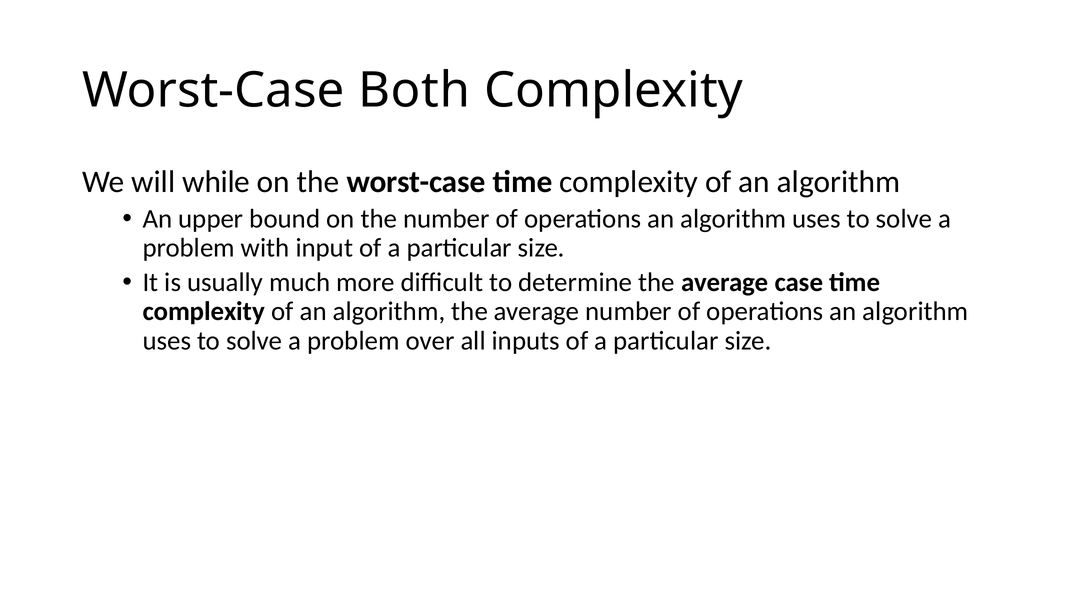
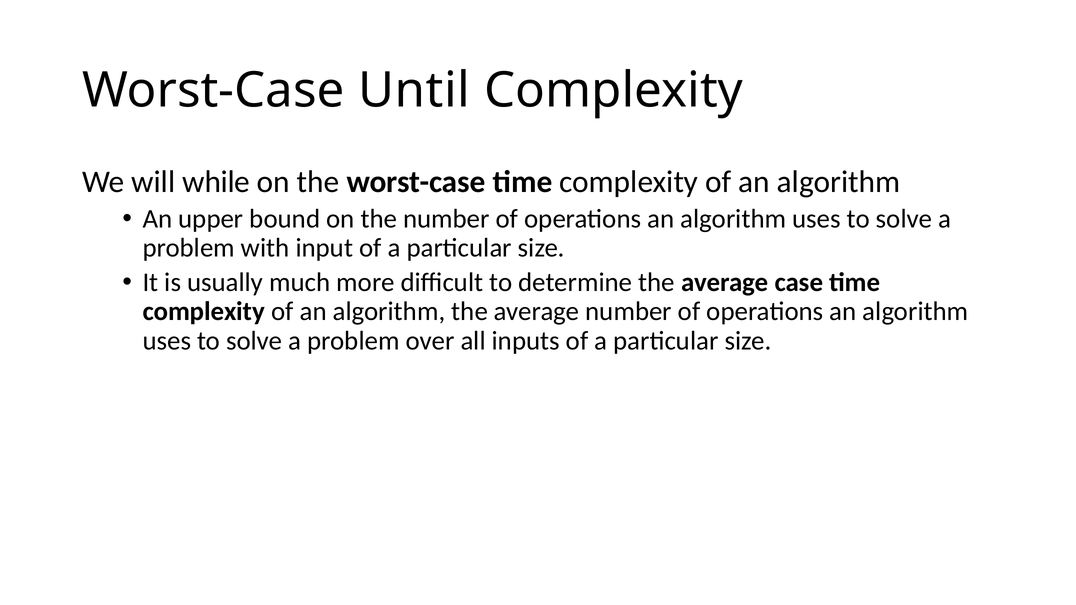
Both: Both -> Until
